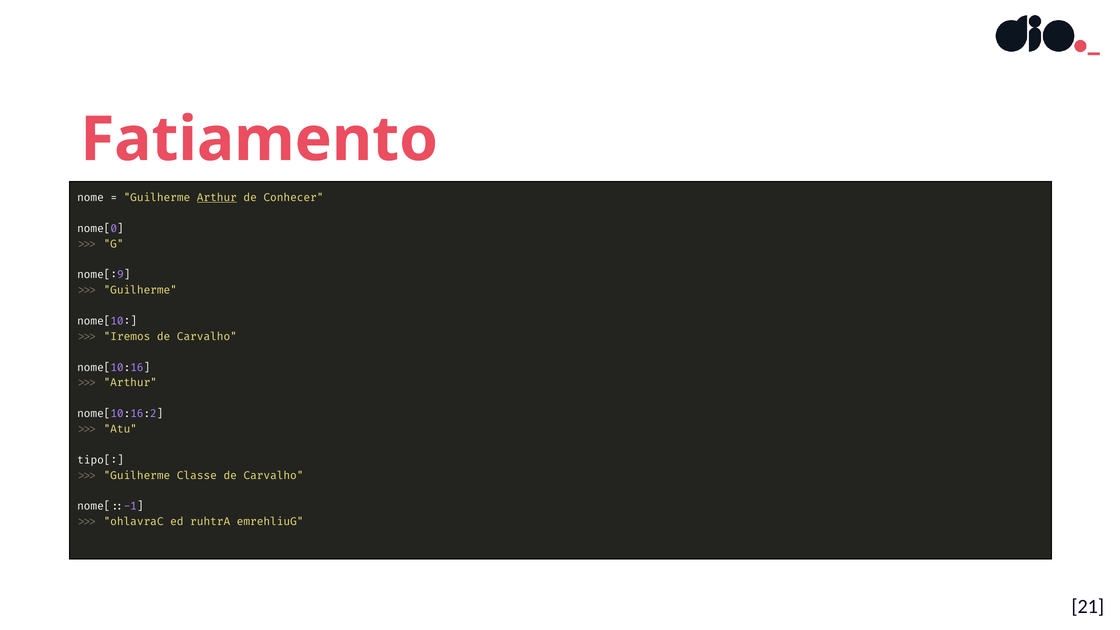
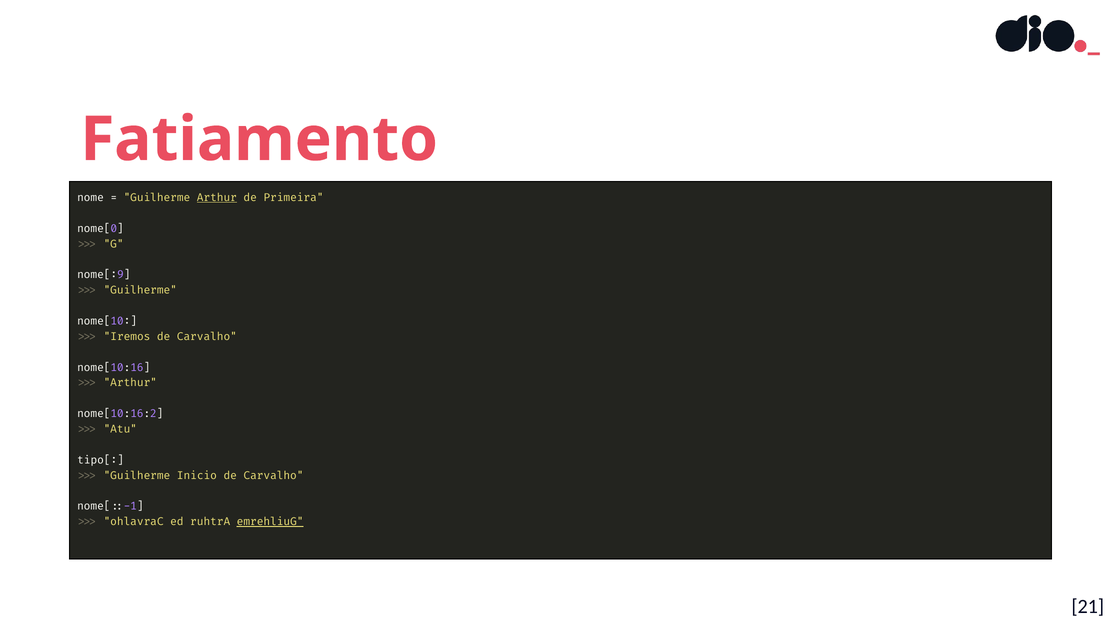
Conhecer: Conhecer -> Primeira
Classe: Classe -> Inicio
emrehliuG underline: none -> present
